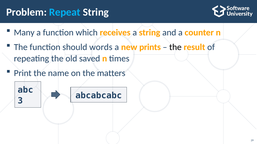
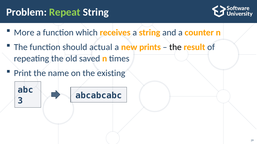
Repeat colour: light blue -> light green
Many: Many -> More
words: words -> actual
matters: matters -> existing
